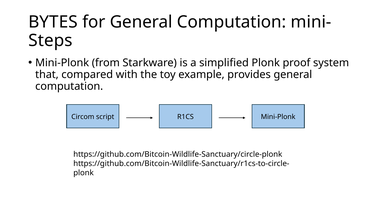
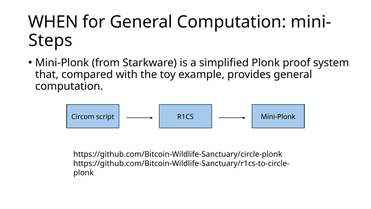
BYTES: BYTES -> WHEN
